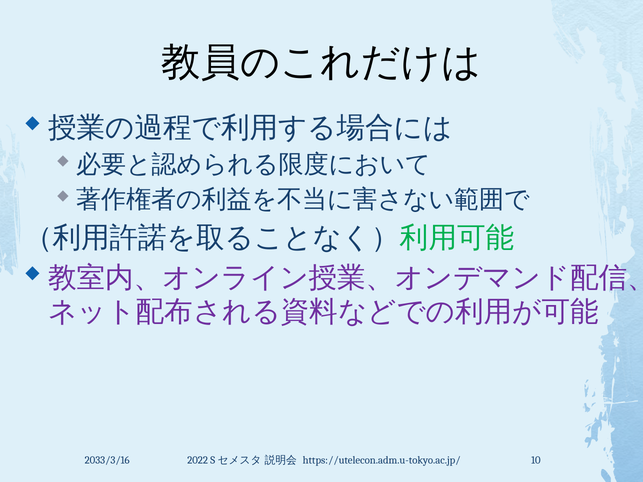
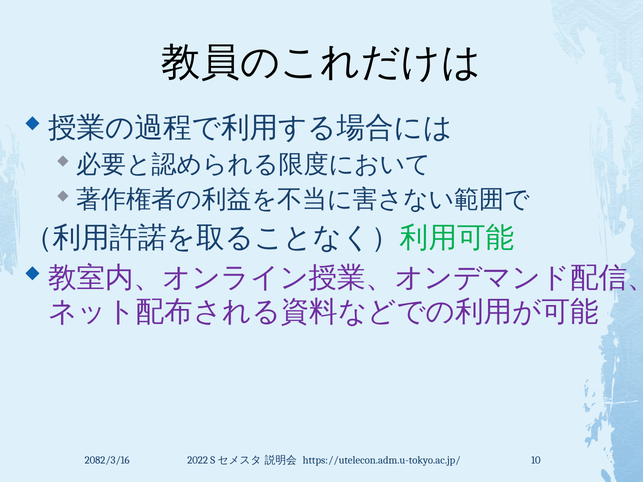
2033/3/16: 2033/3/16 -> 2082/3/16
